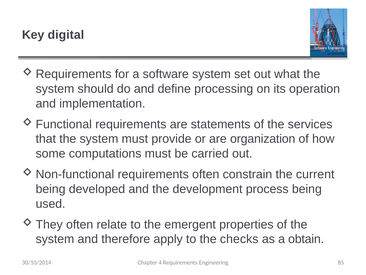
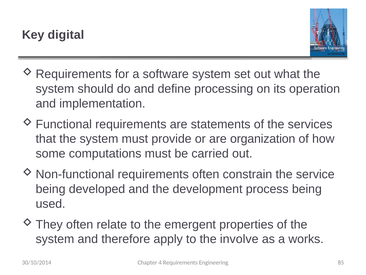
current: current -> service
checks: checks -> involve
obtain: obtain -> works
